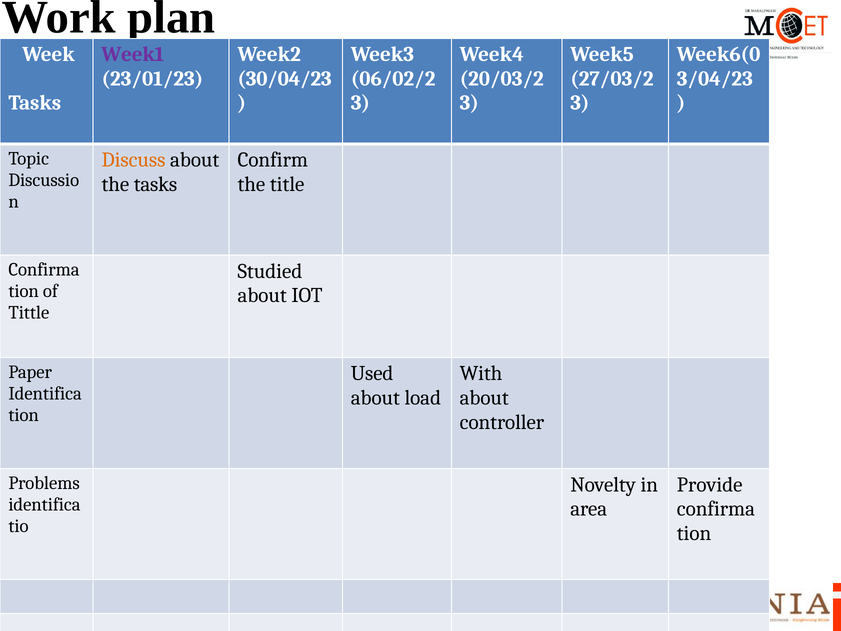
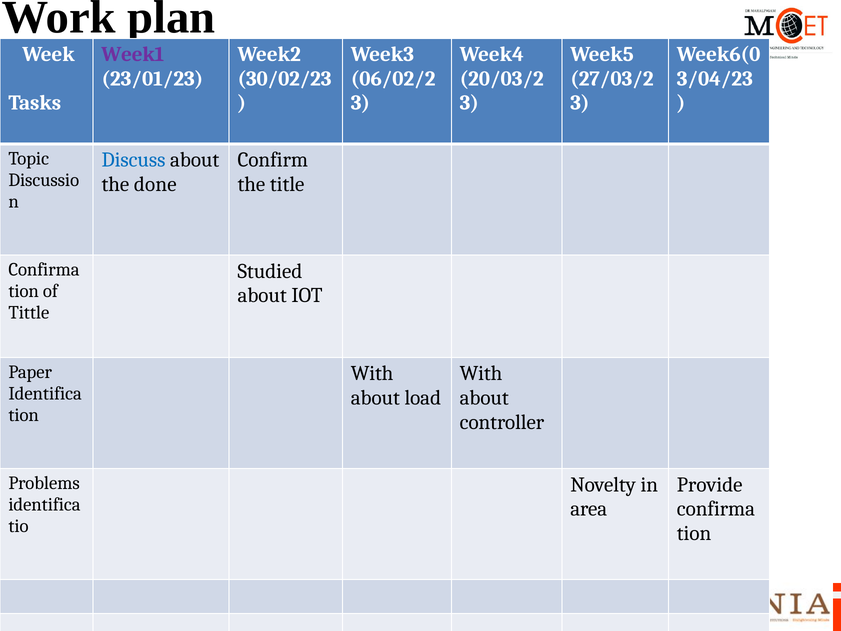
30/04/23: 30/04/23 -> 30/02/23
Discuss colour: orange -> blue
the tasks: tasks -> done
Used at (372, 373): Used -> With
